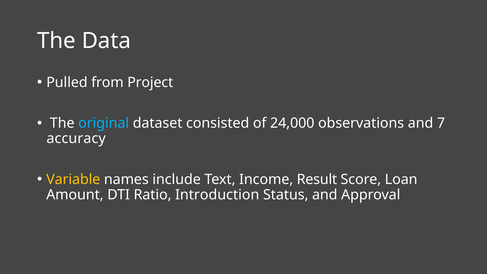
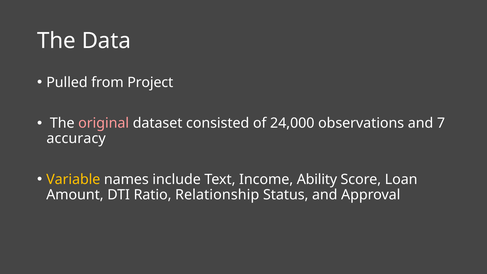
original colour: light blue -> pink
Result: Result -> Ability
Introduction: Introduction -> Relationship
